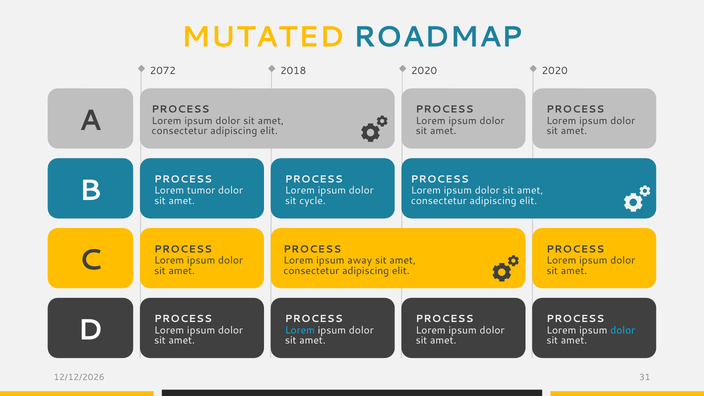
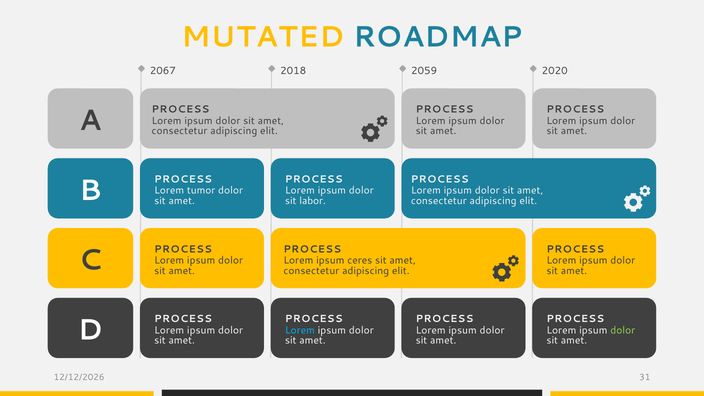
2072: 2072 -> 2067
2018 2020: 2020 -> 2059
cycle: cycle -> labor
away: away -> ceres
dolor at (623, 330) colour: light blue -> light green
